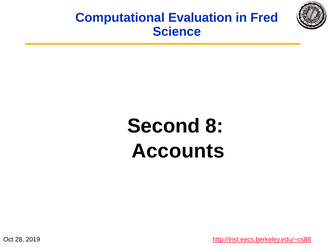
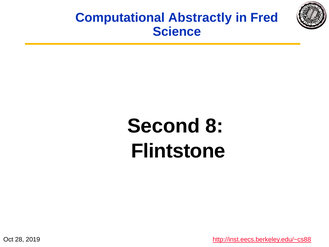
Evaluation: Evaluation -> Abstractly
Accounts: Accounts -> Flintstone
